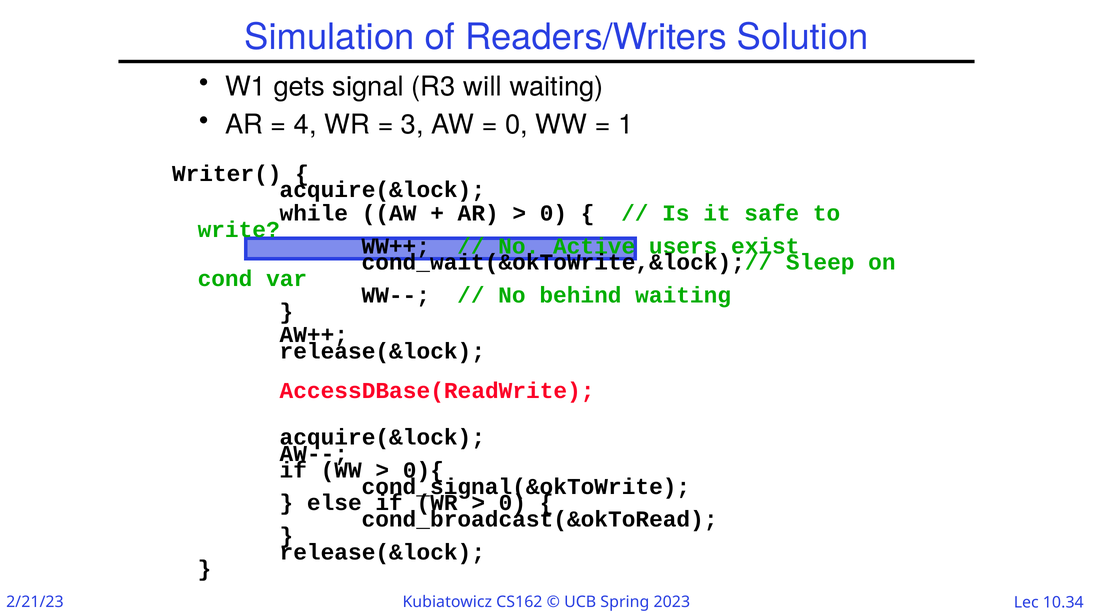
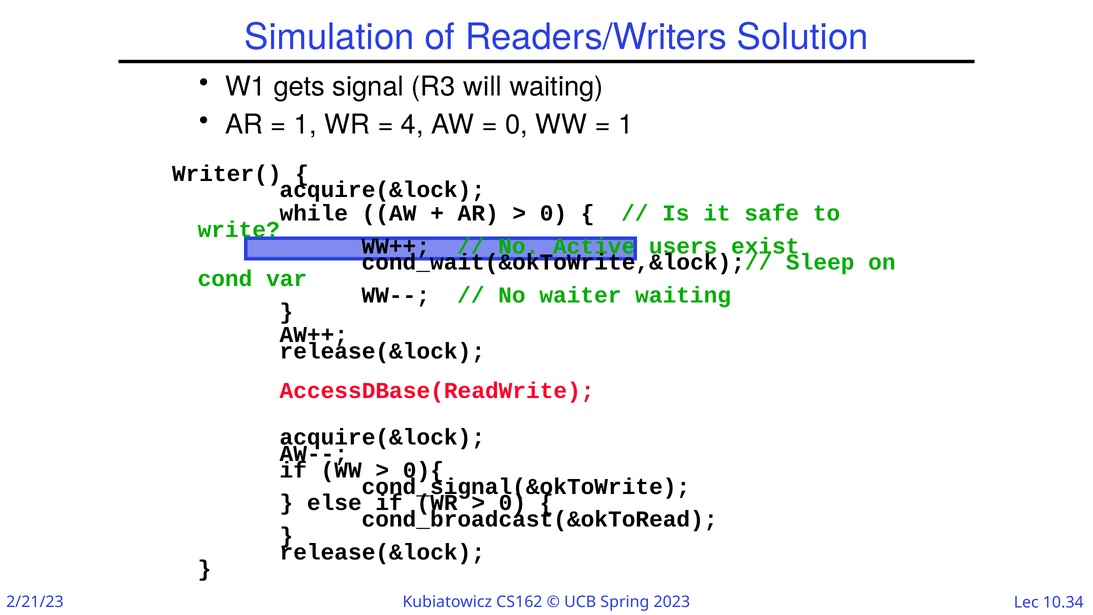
4 at (305, 125): 4 -> 1
3: 3 -> 4
behind: behind -> waiter
